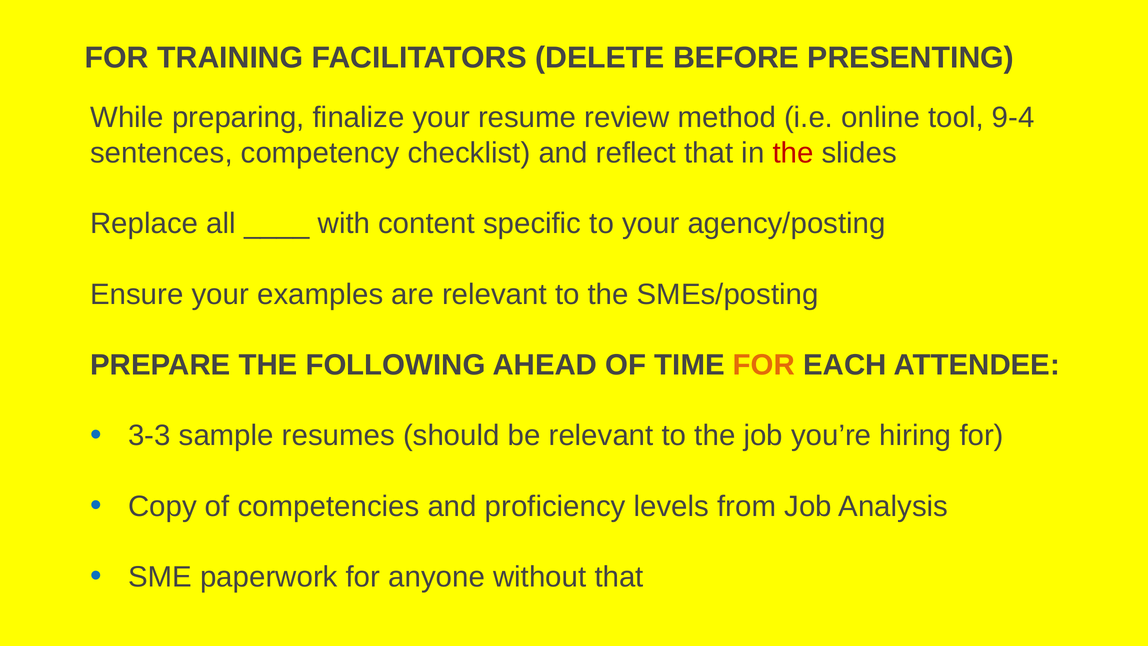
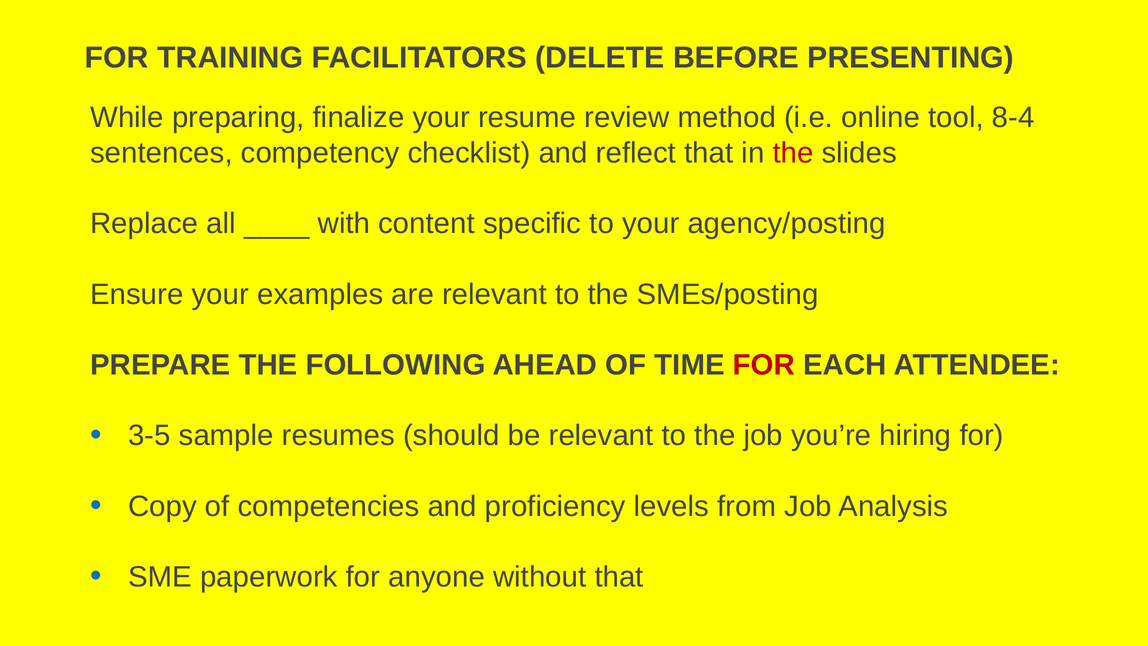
9-4: 9-4 -> 8-4
FOR at (764, 365) colour: orange -> red
3-3: 3-3 -> 3-5
